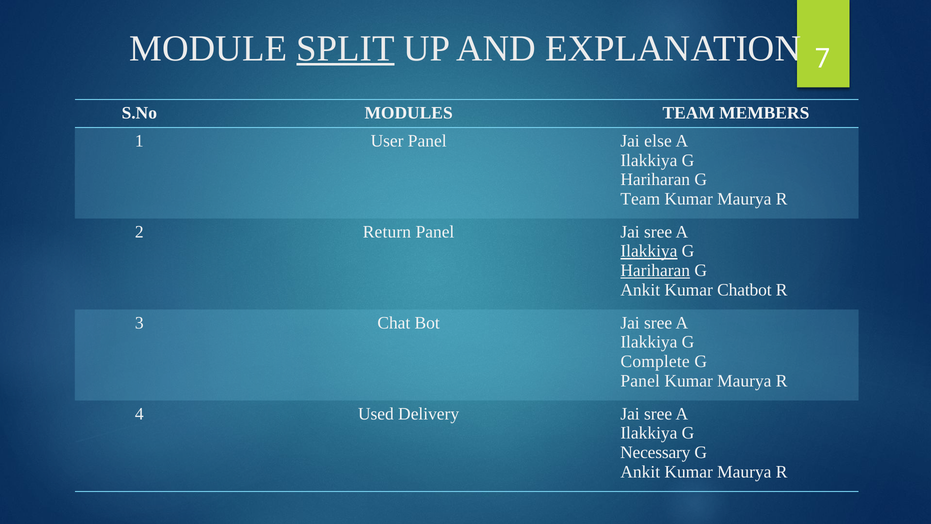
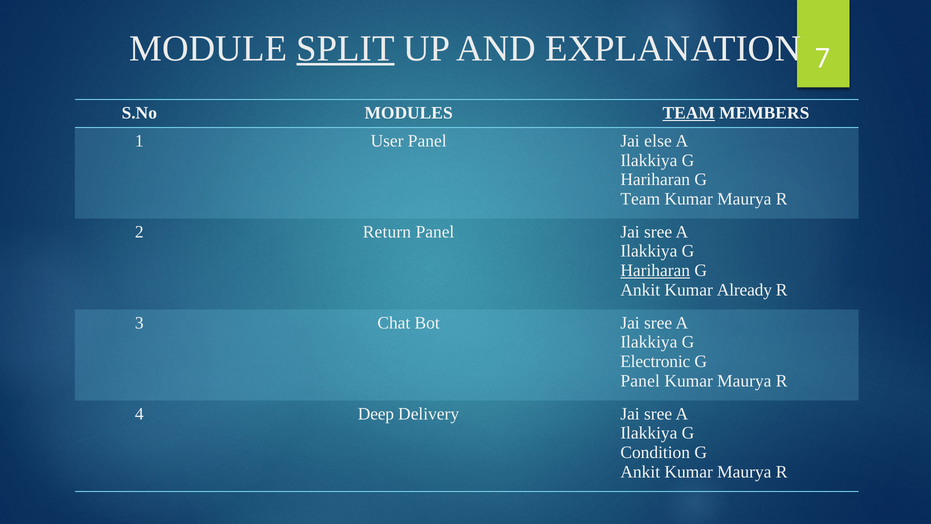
TEAM at (689, 113) underline: none -> present
Ilakkiya at (649, 251) underline: present -> none
Chatbot: Chatbot -> Already
Complete: Complete -> Electronic
Used: Used -> Deep
Necessary: Necessary -> Condition
